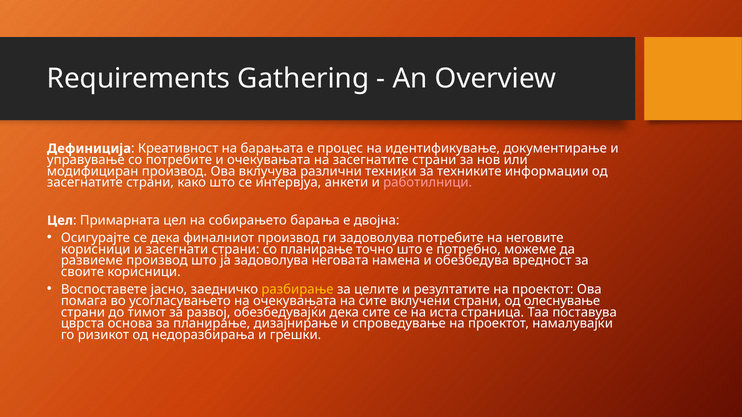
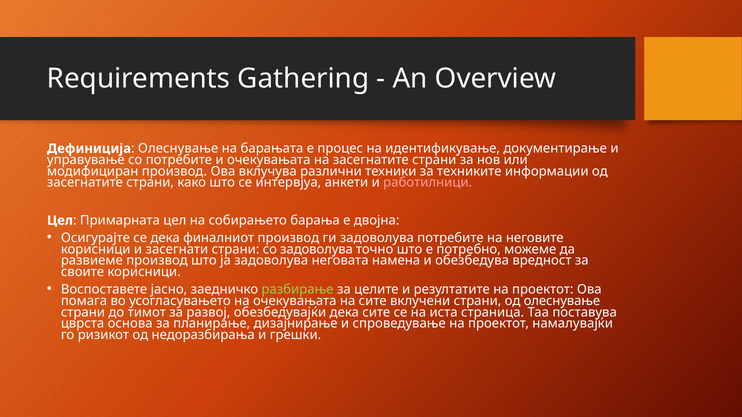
Дефиниција Креативност: Креативност -> Олеснување
со планирање: планирање -> задоволува
разбирање colour: yellow -> light green
